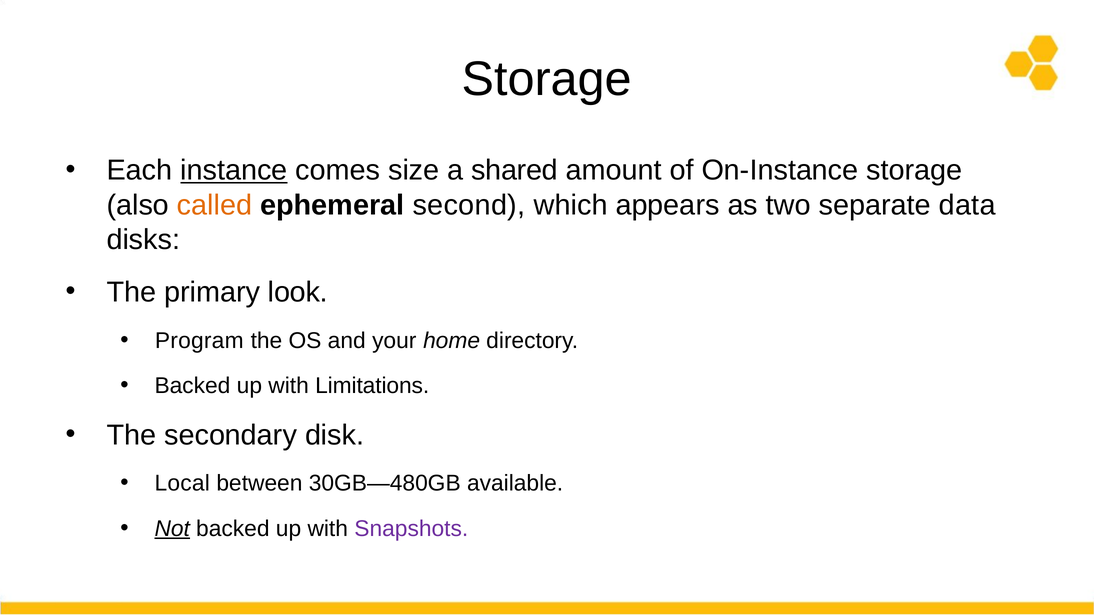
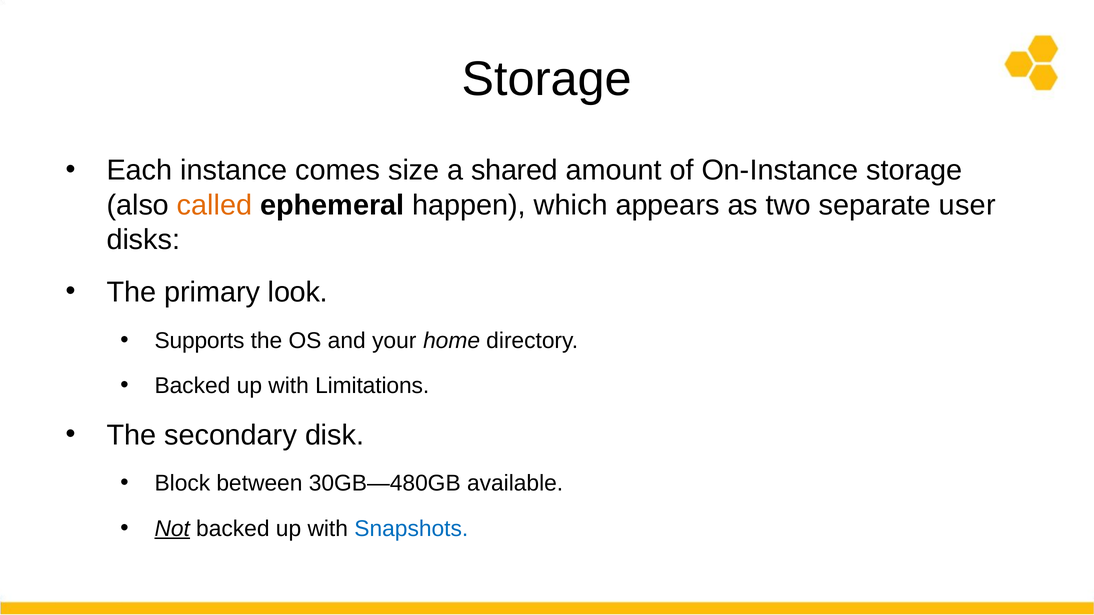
instance underline: present -> none
second: second -> happen
data: data -> user
Program: Program -> Supports
Local: Local -> Block
Snapshots colour: purple -> blue
